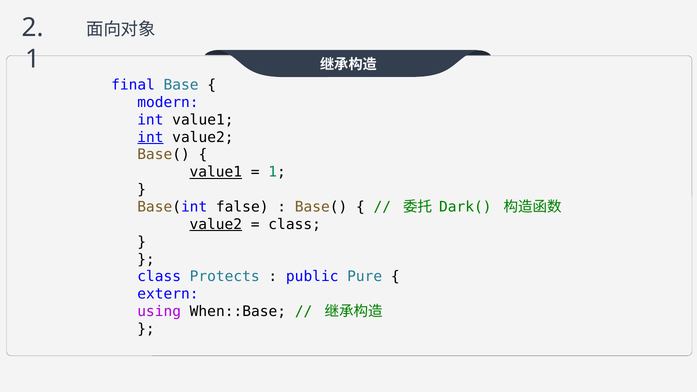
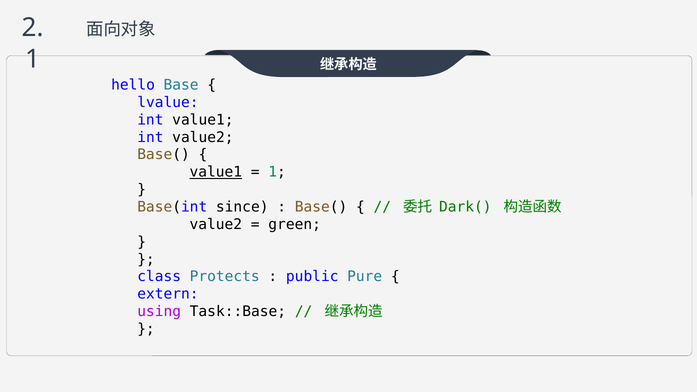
final: final -> hello
modern: modern -> lvalue
int at (150, 137) underline: present -> none
false: false -> since
value2 at (216, 224) underline: present -> none
class at (295, 224): class -> green
When::Base: When::Base -> Task::Base
